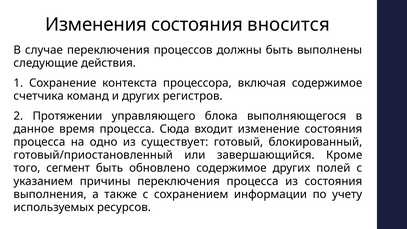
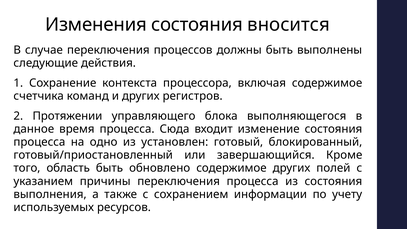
существует: существует -> установлен
сегмент: сегмент -> область
